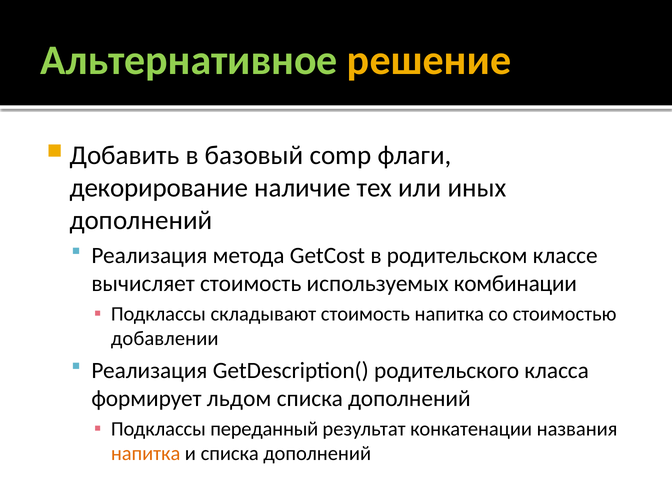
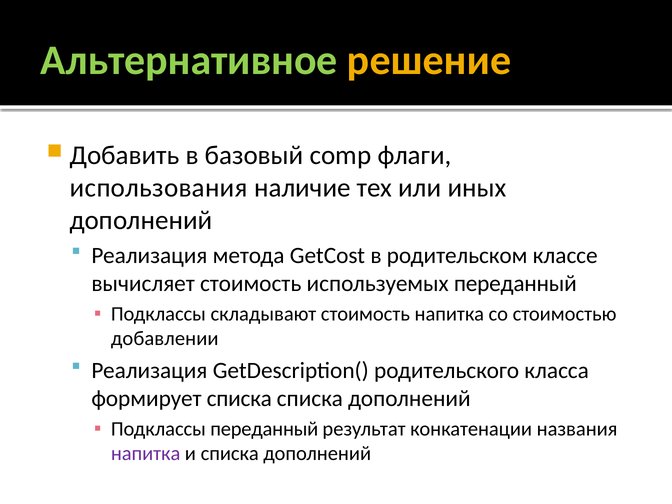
декорирование: декорирование -> использования
используемых комбинации: комбинации -> переданный
формирует льдом: льдом -> списка
напитка at (146, 454) colour: orange -> purple
